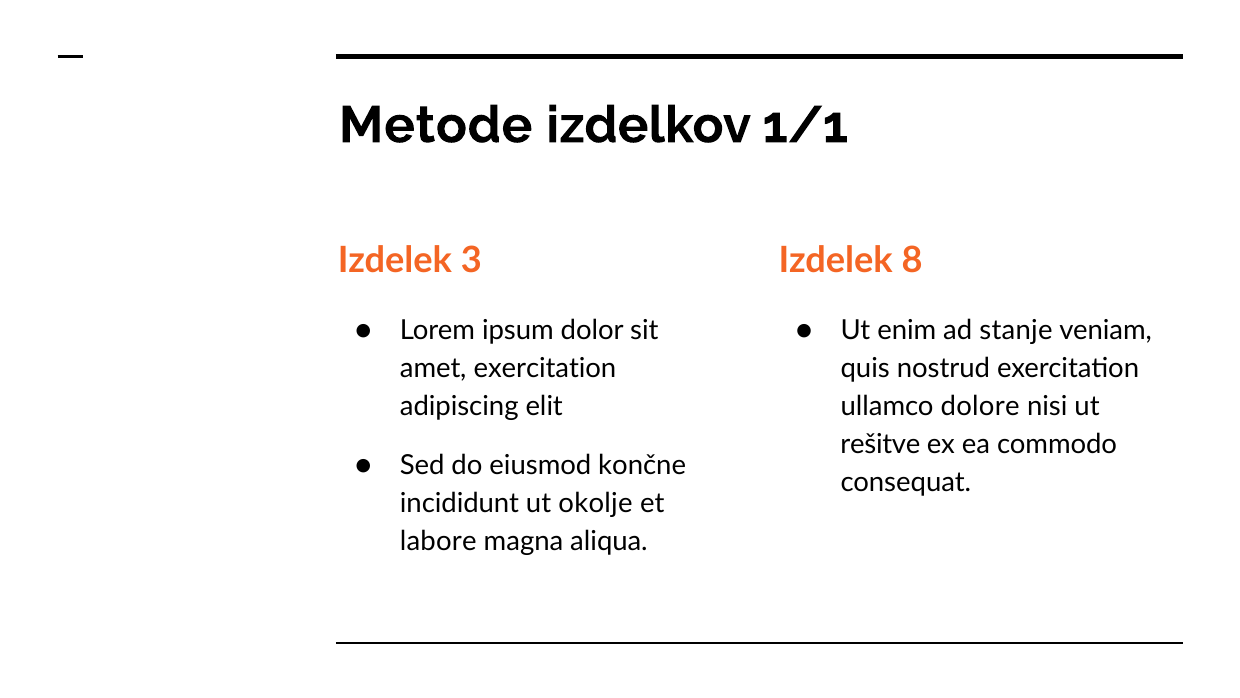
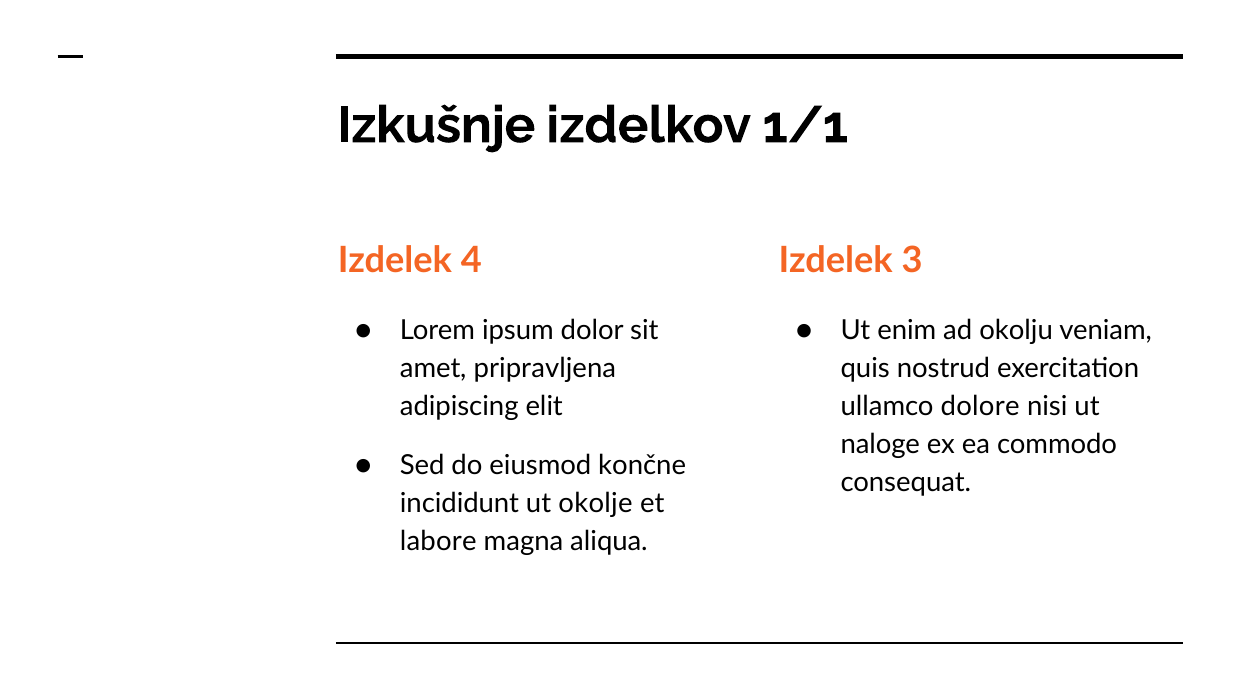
Metode: Metode -> Izkušnje
3: 3 -> 4
8: 8 -> 3
stanje: stanje -> okolju
amet exercitation: exercitation -> pripravljena
rešitve: rešitve -> naloge
